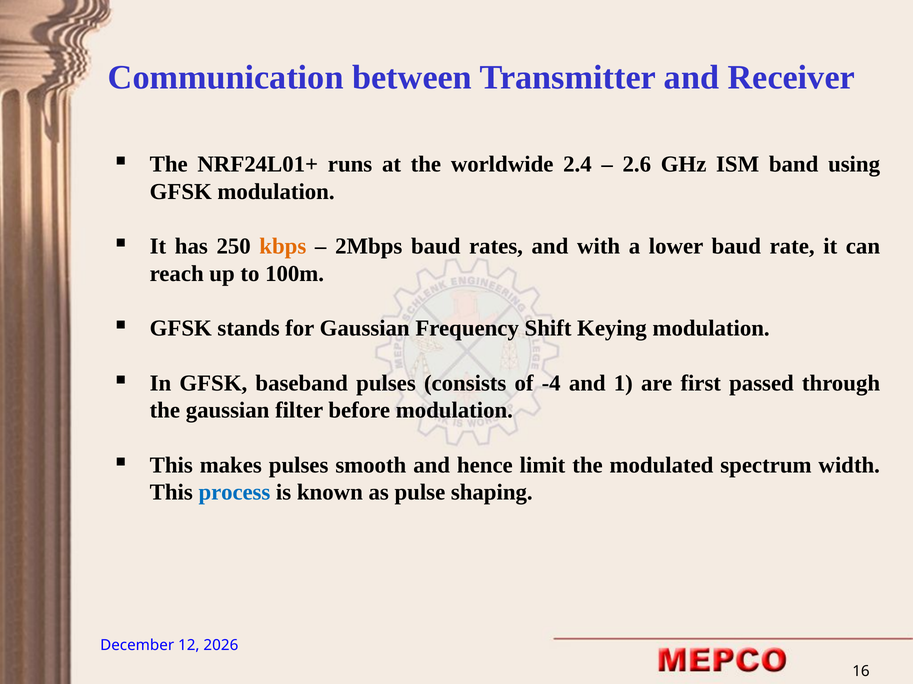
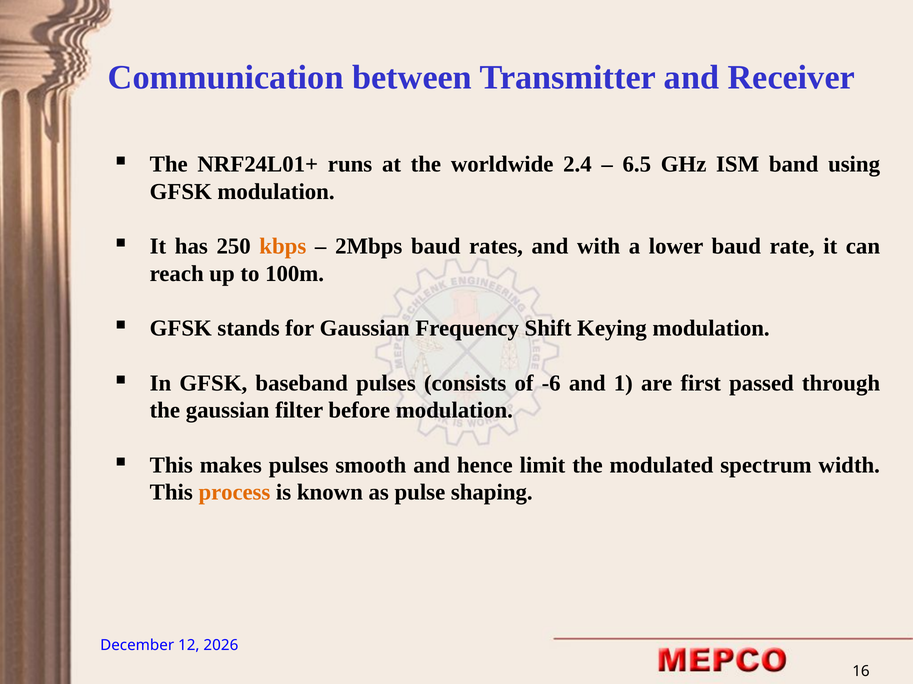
2.6: 2.6 -> 6.5
-4: -4 -> -6
process colour: blue -> orange
